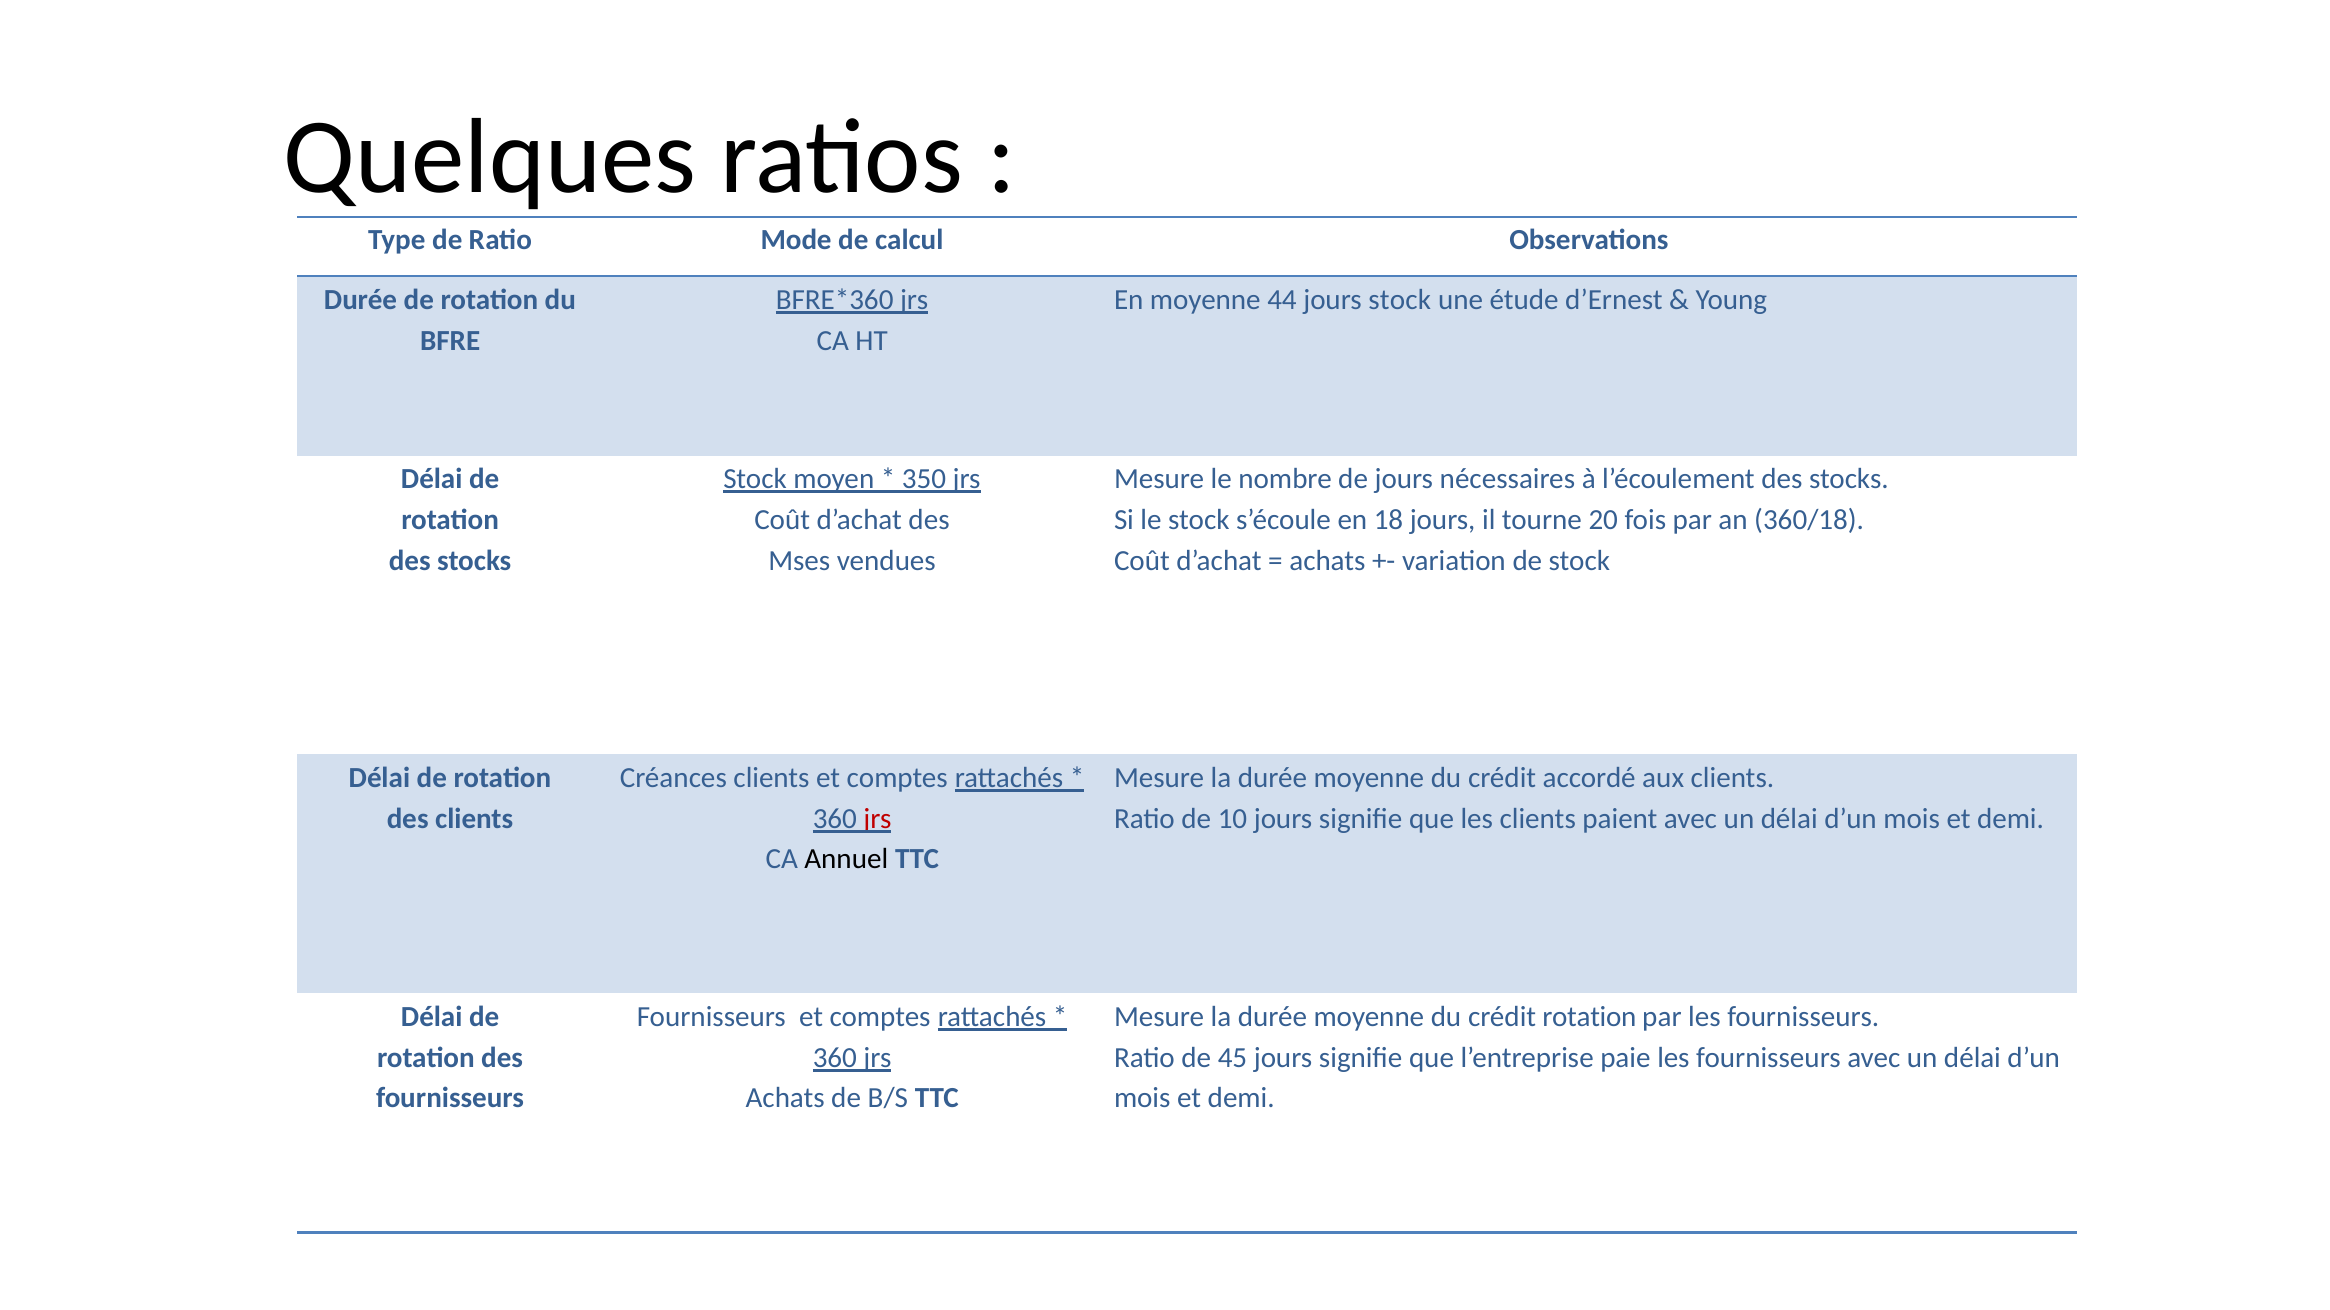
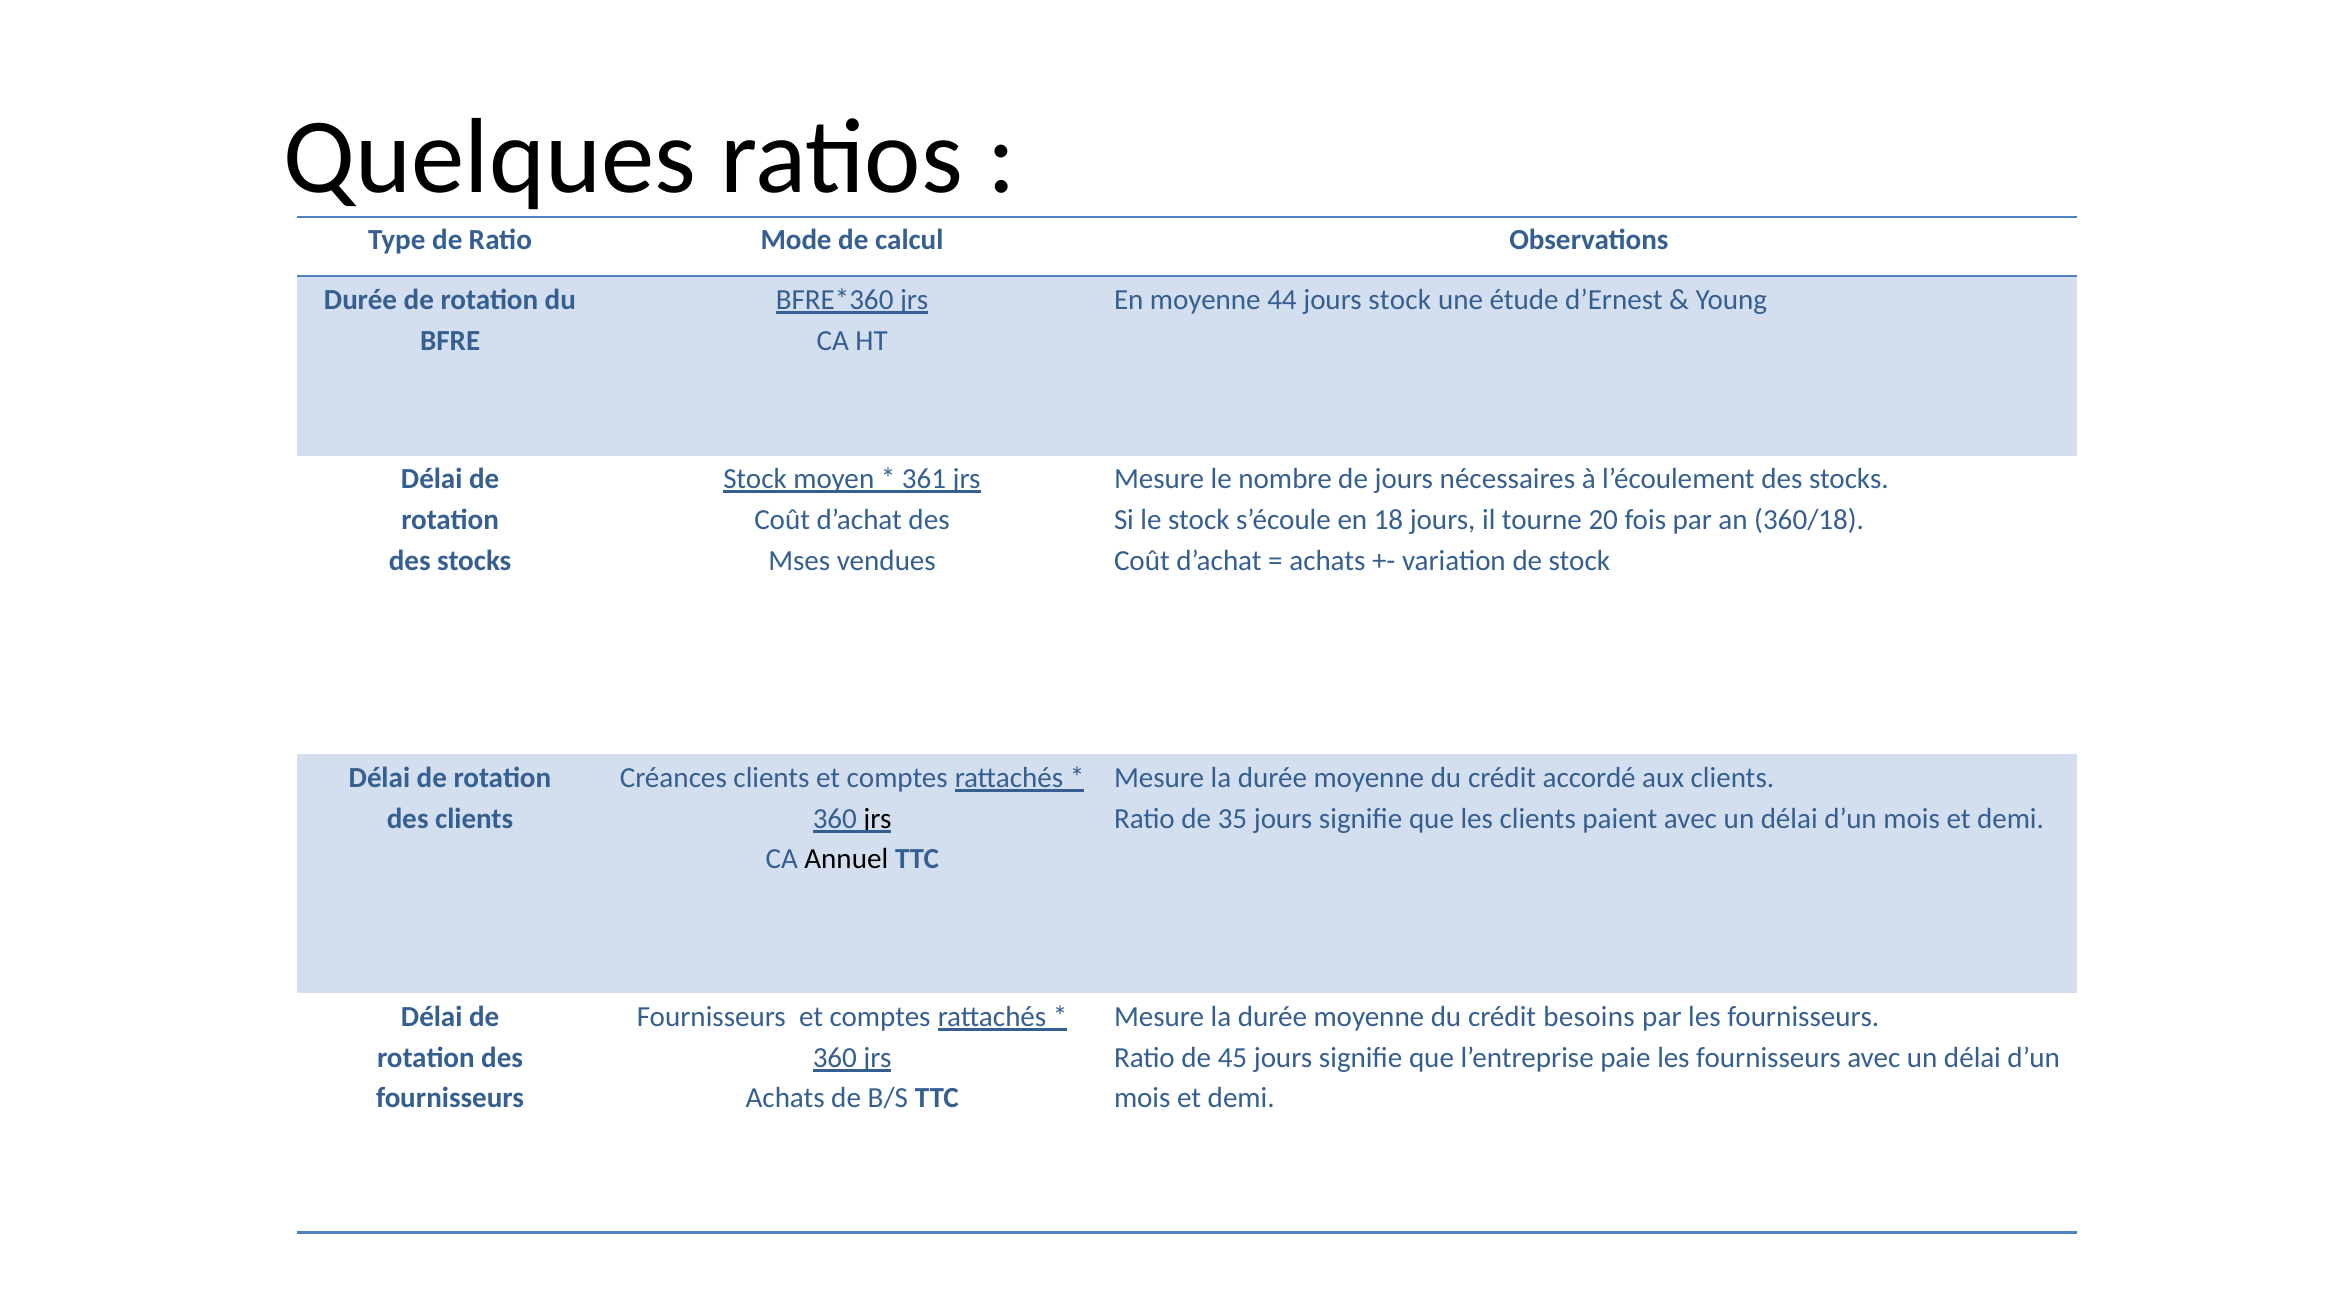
350: 350 -> 361
jrs at (878, 819) colour: red -> black
10: 10 -> 35
crédit rotation: rotation -> besoins
